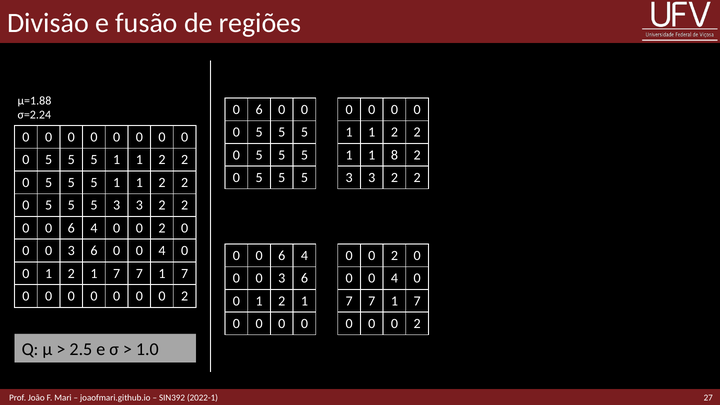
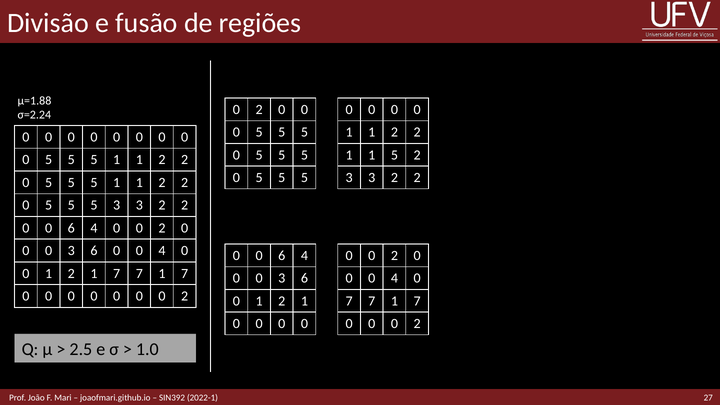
6 at (259, 110): 6 -> 2
1 8: 8 -> 5
